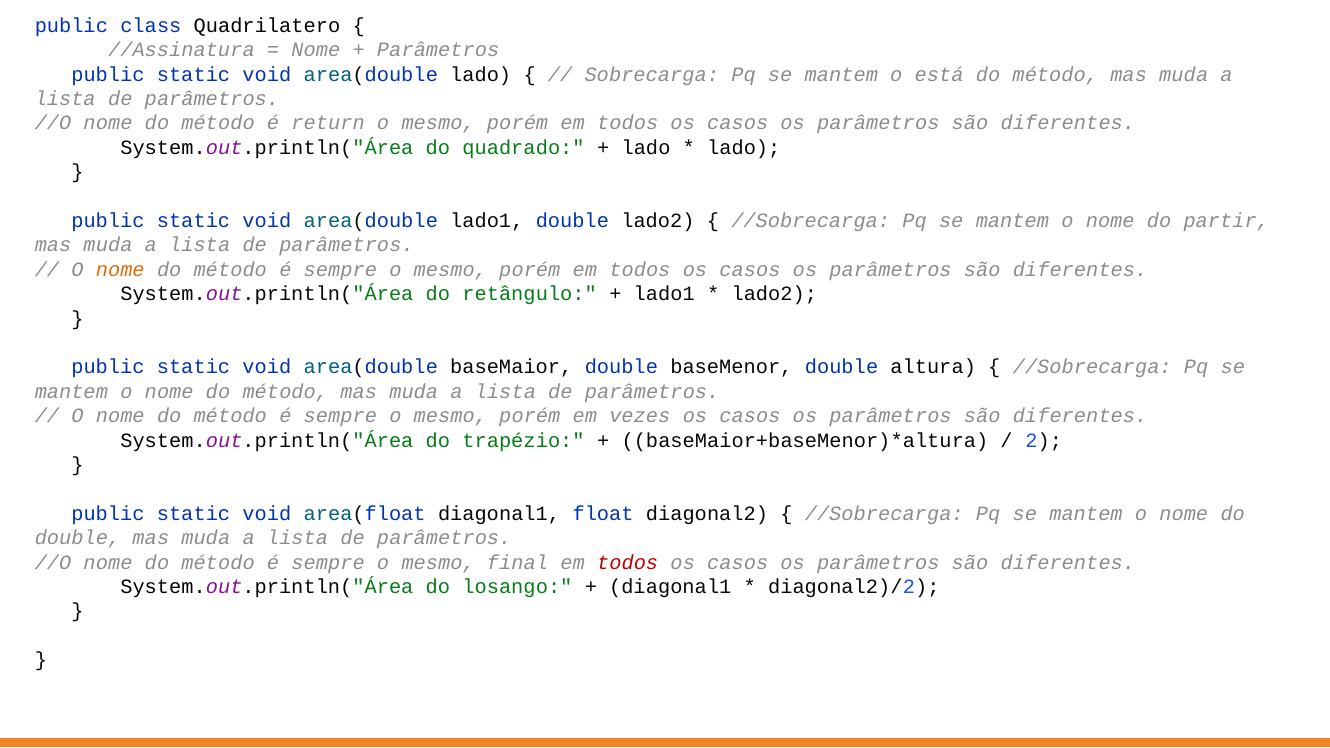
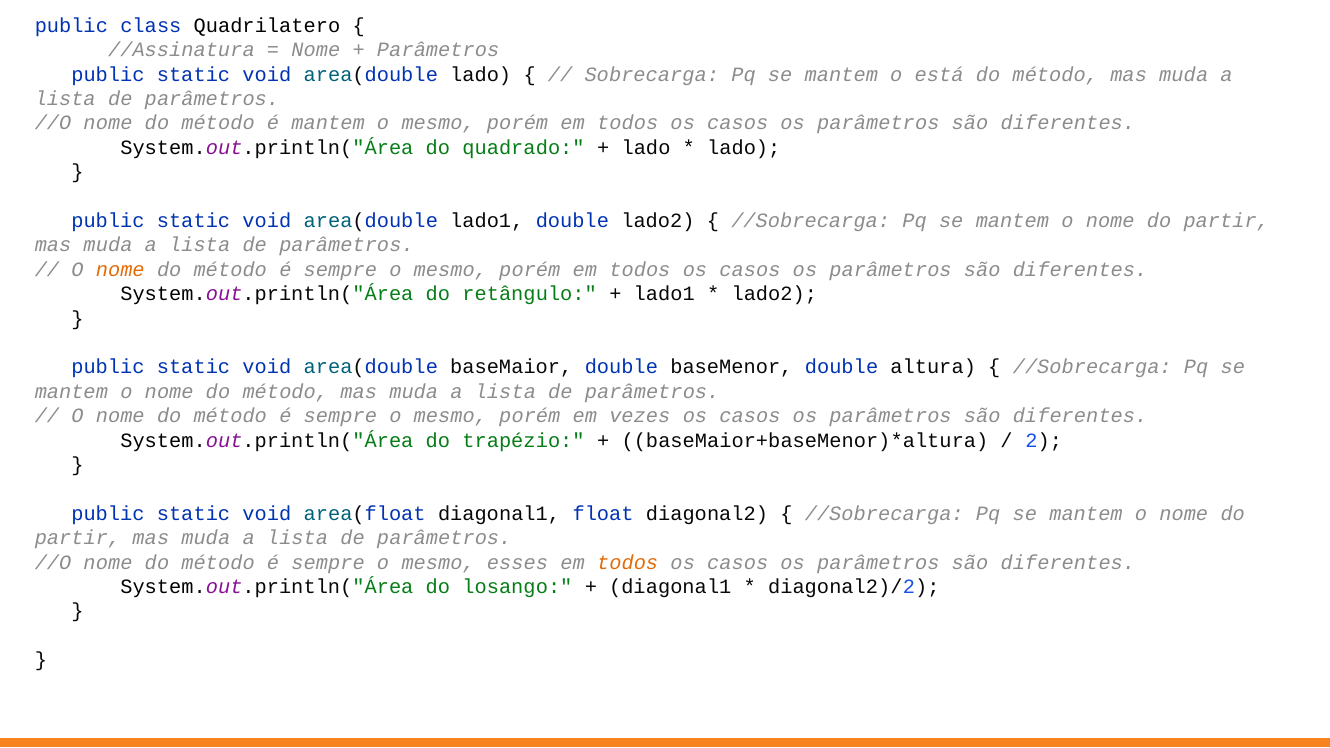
é return: return -> mantem
double at (78, 538): double -> partir
final: final -> esses
todos at (628, 562) colour: red -> orange
